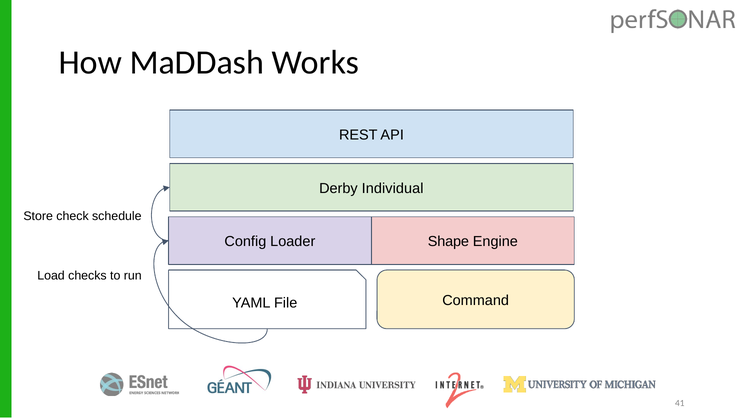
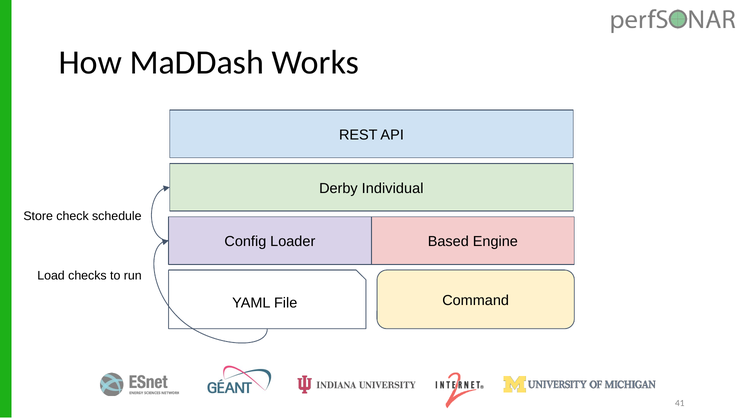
Shape: Shape -> Based
